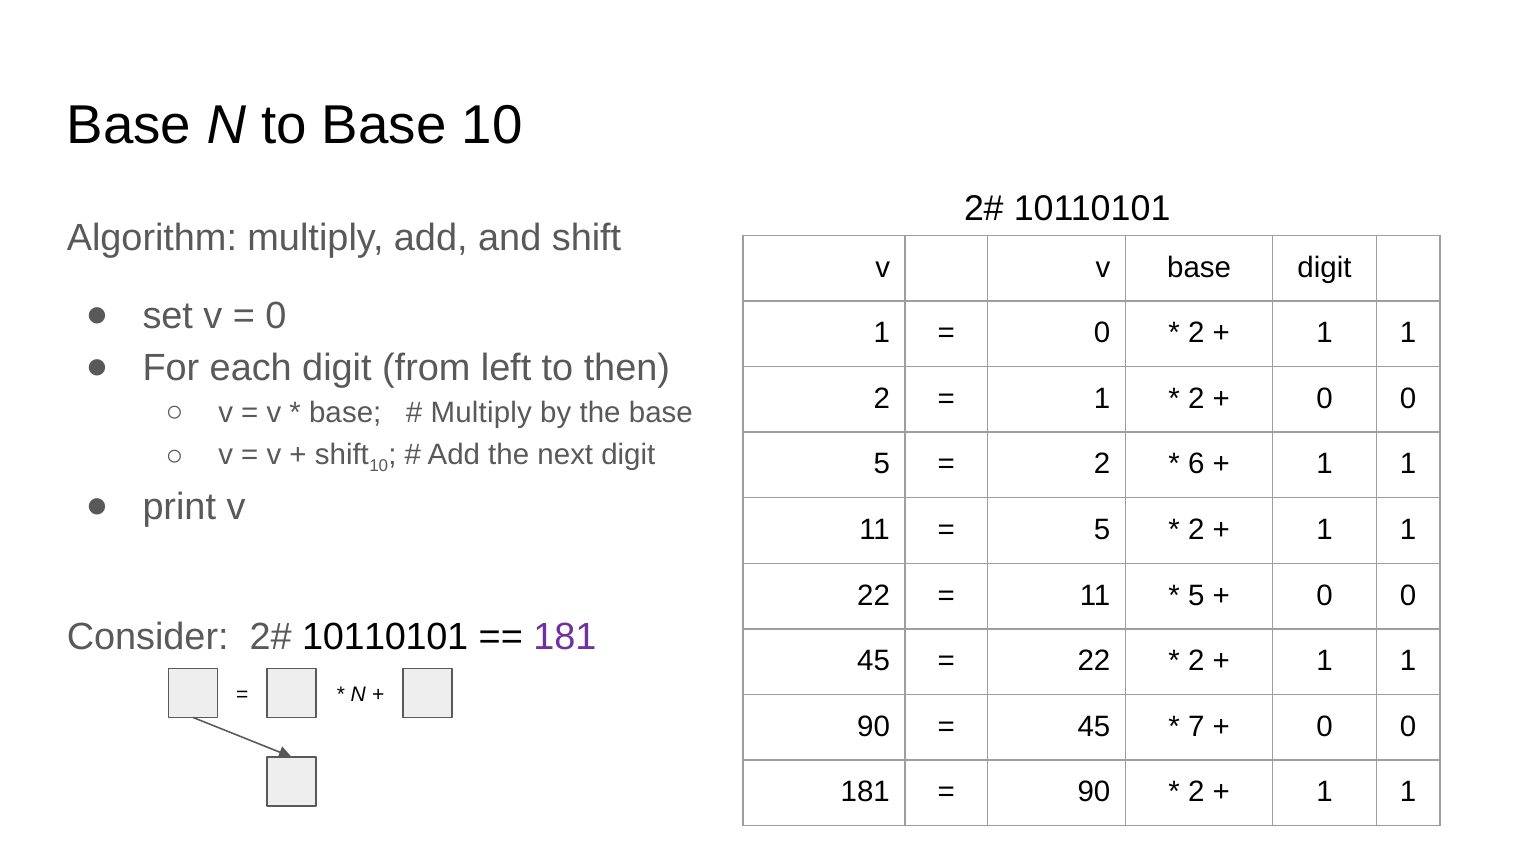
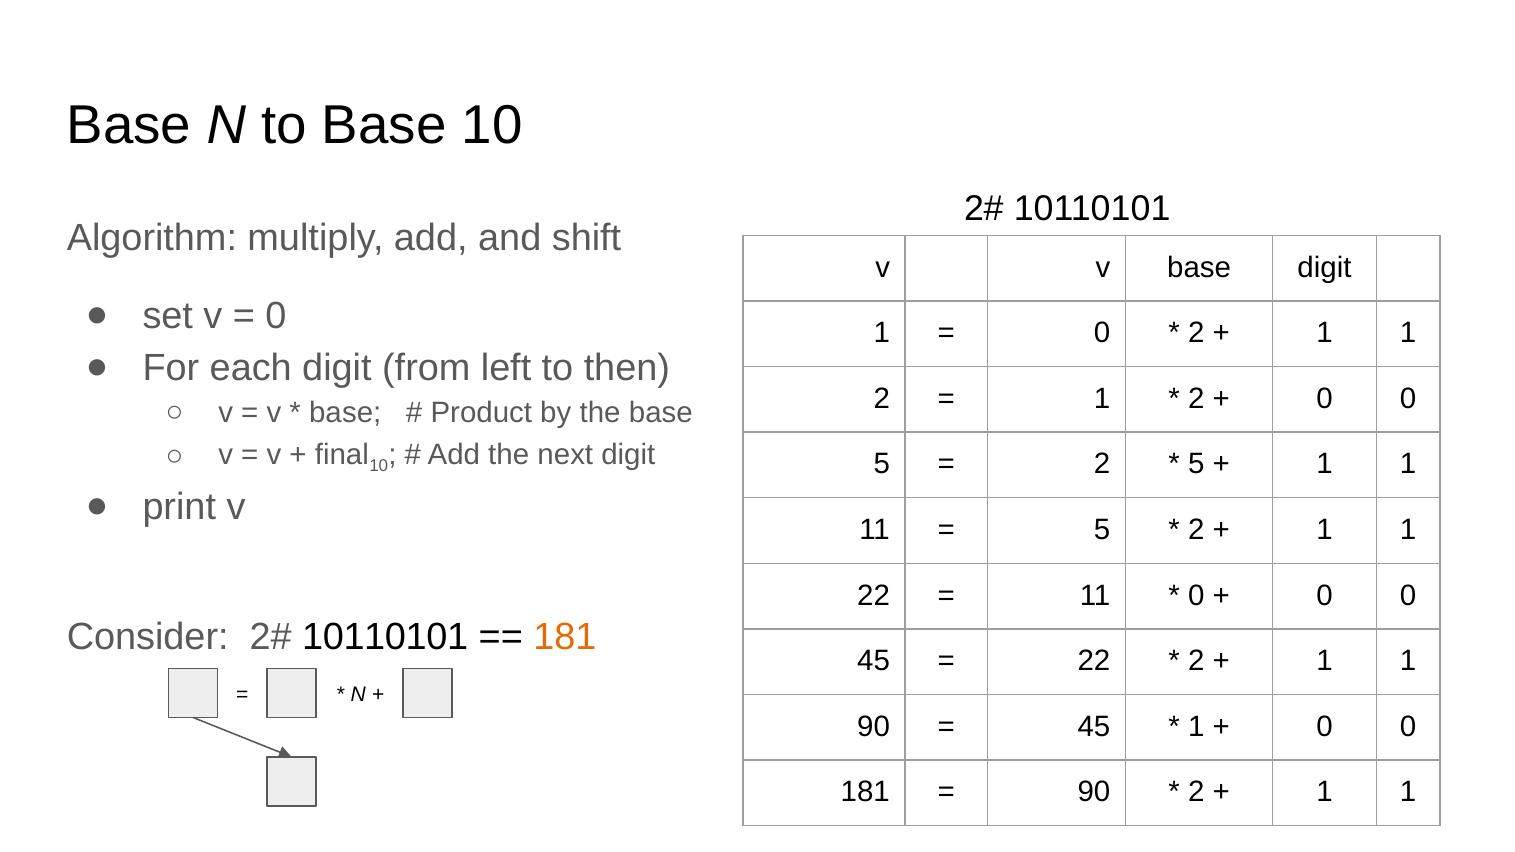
Multiply at (481, 413): Multiply -> Product
shift at (342, 455): shift -> final
6 at (1196, 464): 6 -> 5
5 at (1196, 596): 5 -> 0
181 at (565, 637) colour: purple -> orange
7 at (1196, 727): 7 -> 1
